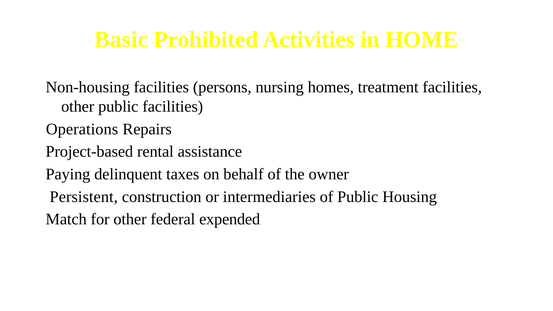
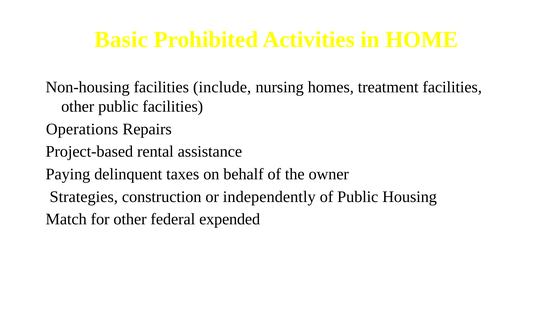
persons: persons -> include
Persistent: Persistent -> Strategies
intermediaries: intermediaries -> independently
